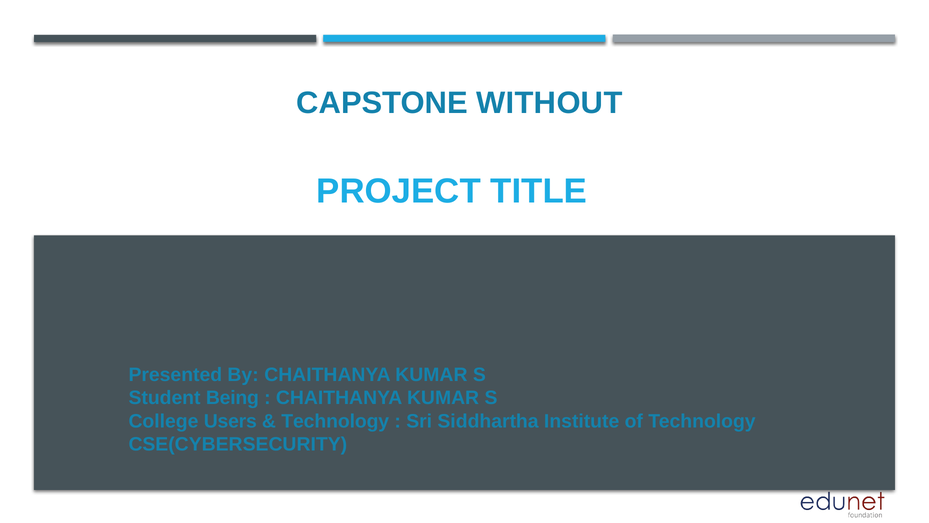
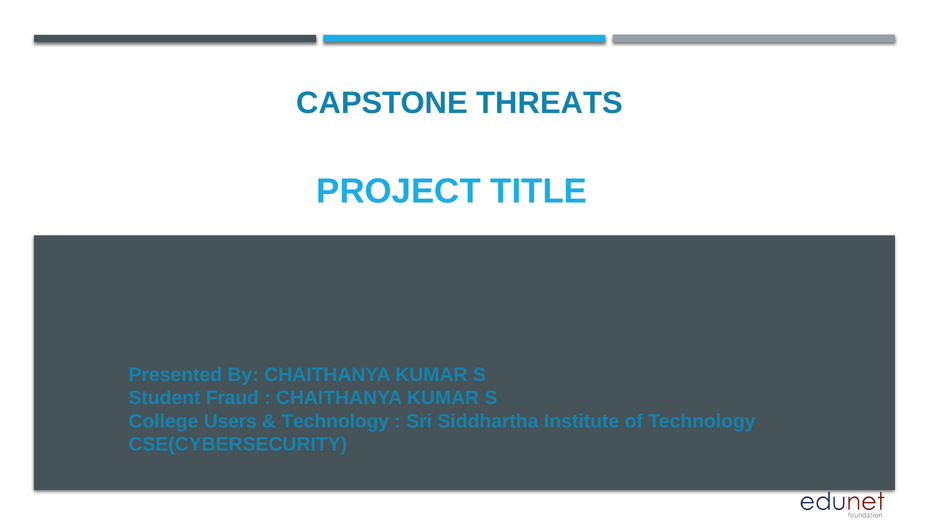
WITHOUT: WITHOUT -> THREATS
Being: Being -> Fraud
